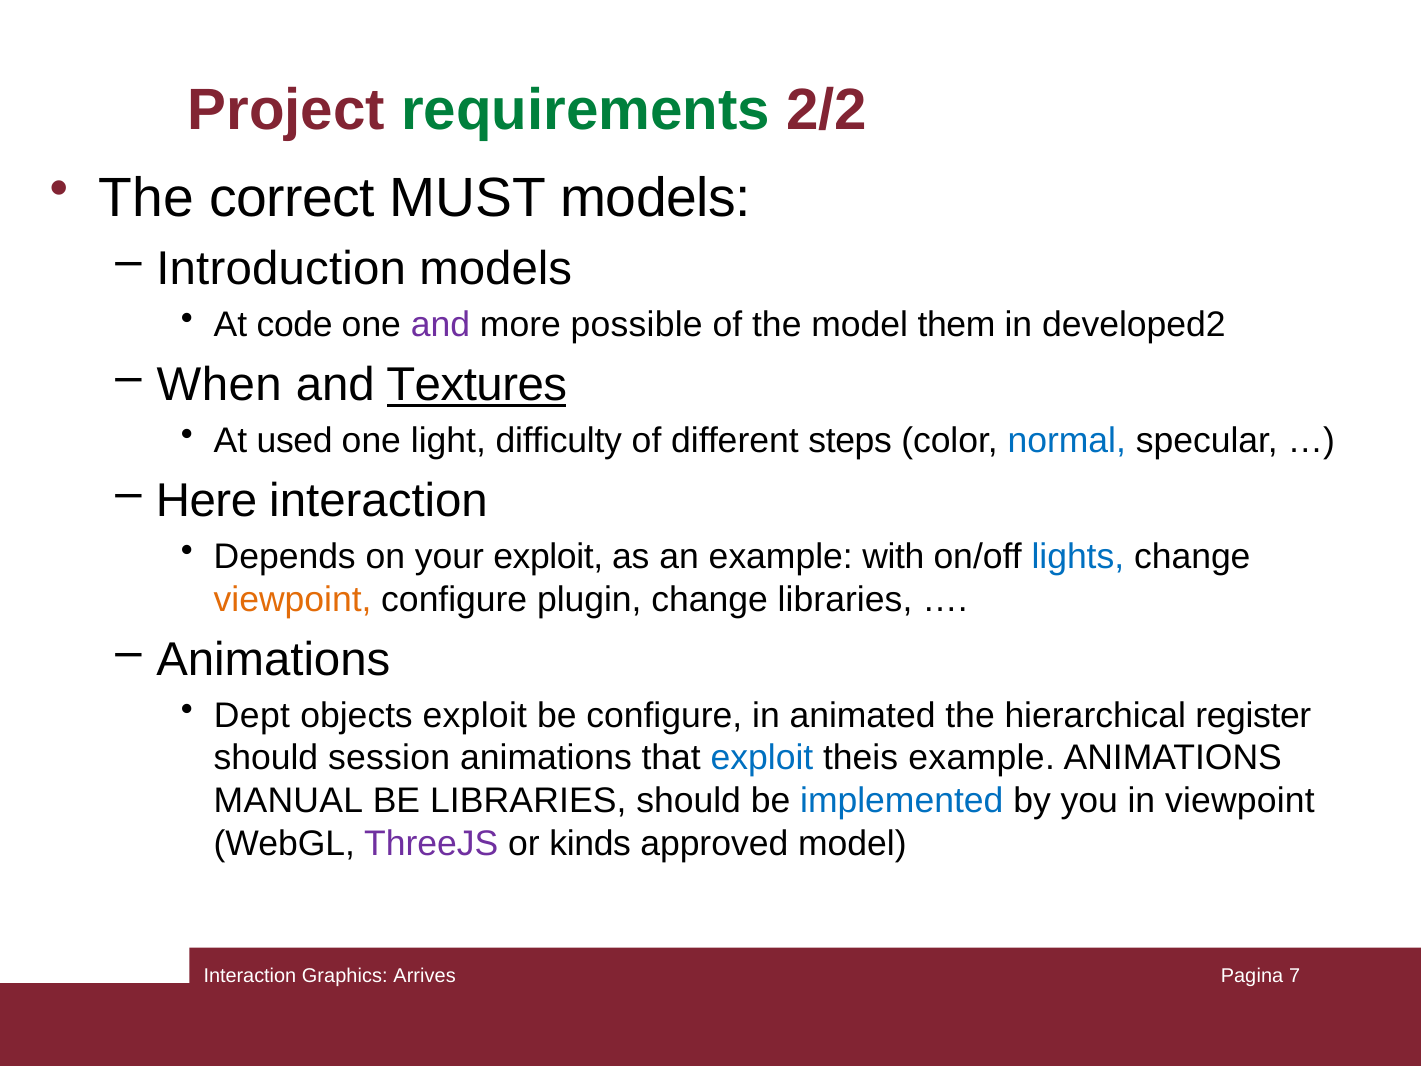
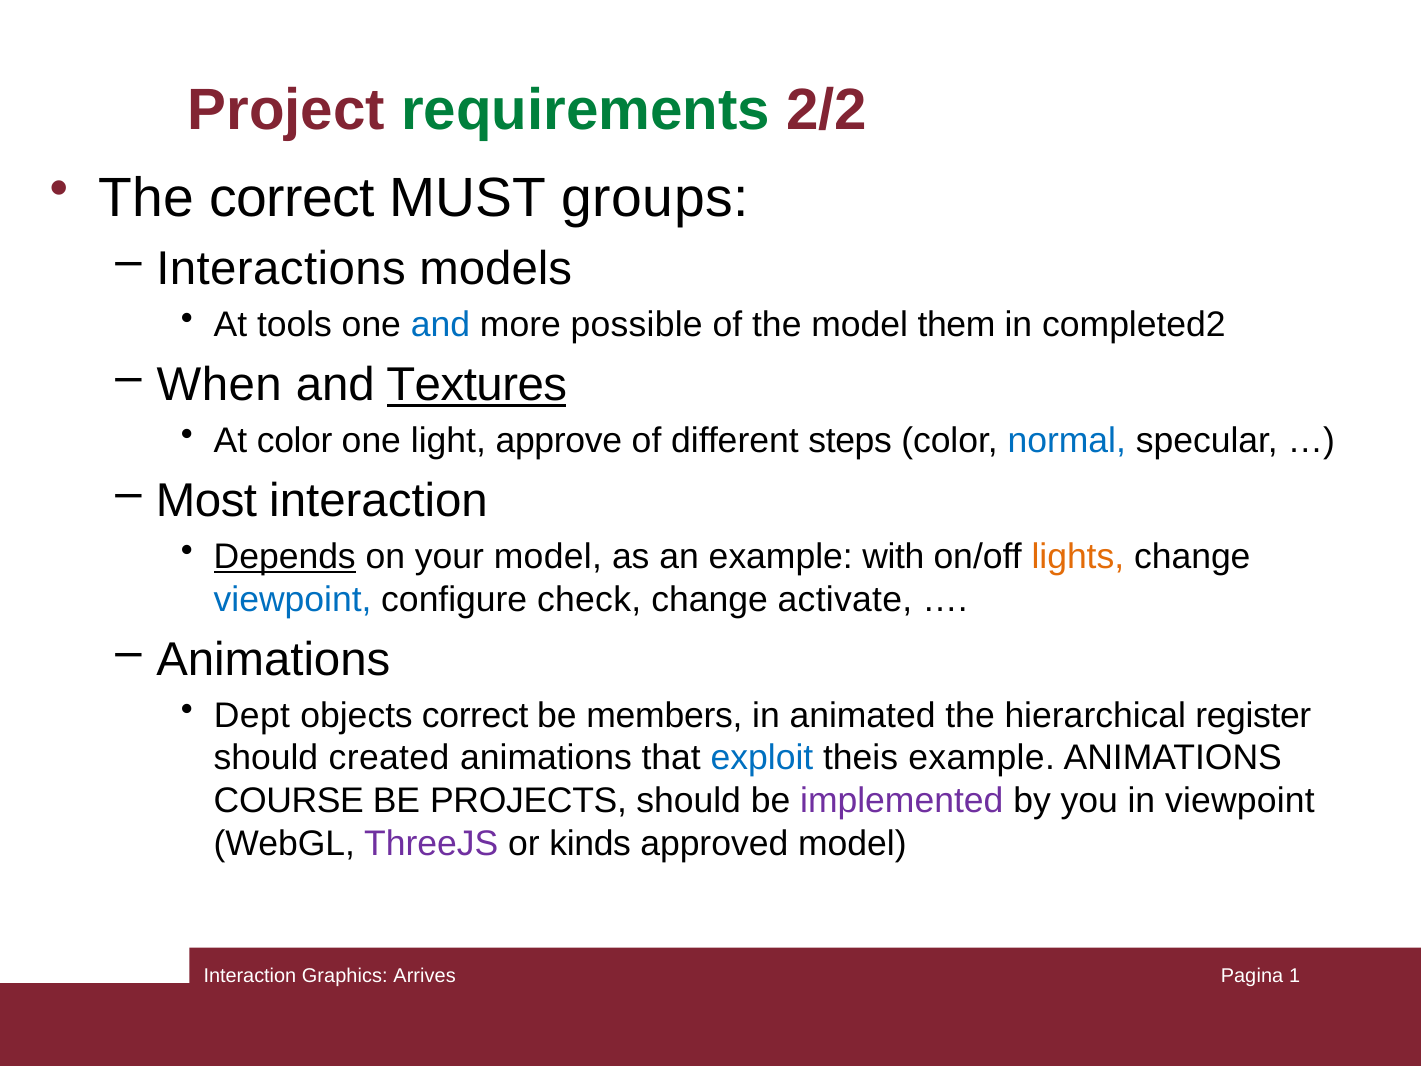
MUST models: models -> groups
Introduction: Introduction -> Interactions
code: code -> tools
and at (440, 325) colour: purple -> blue
developed2: developed2 -> completed2
At used: used -> color
difficulty: difficulty -> approve
Here: Here -> Most
Depends underline: none -> present
your exploit: exploit -> model
lights colour: blue -> orange
viewpoint at (293, 599) colour: orange -> blue
plugin: plugin -> check
change libraries: libraries -> activate
objects exploit: exploit -> correct
be configure: configure -> members
session: session -> created
MANUAL: MANUAL -> COURSE
BE LIBRARIES: LIBRARIES -> PROJECTS
implemented colour: blue -> purple
7: 7 -> 1
